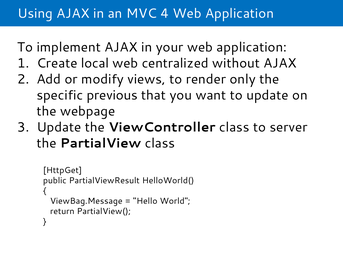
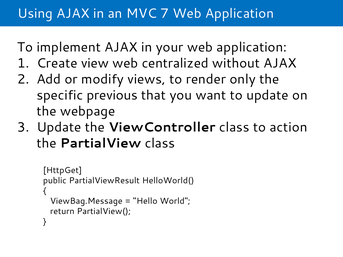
4: 4 -> 7
local: local -> view
server: server -> action
